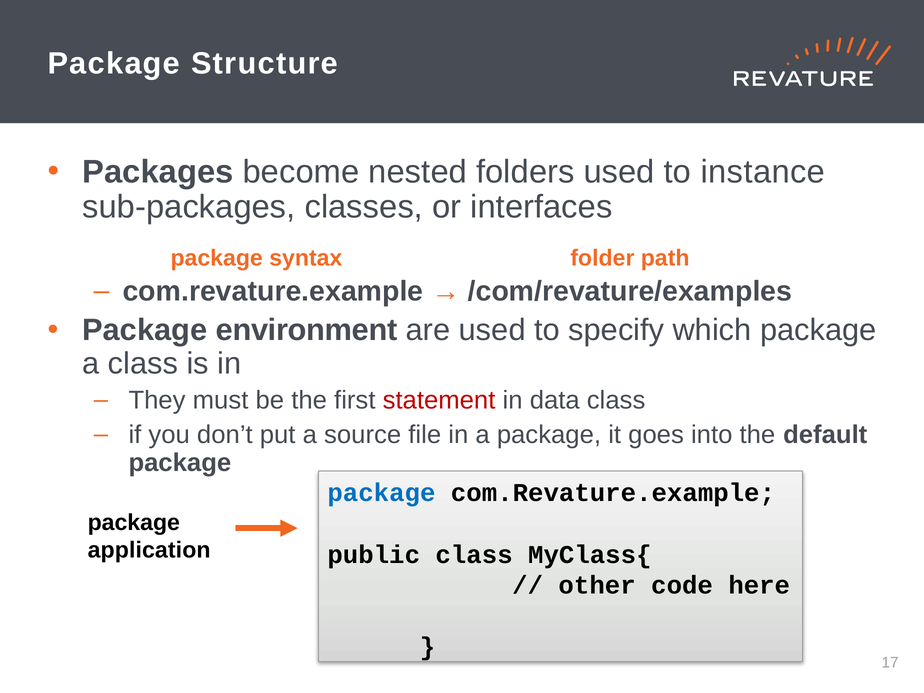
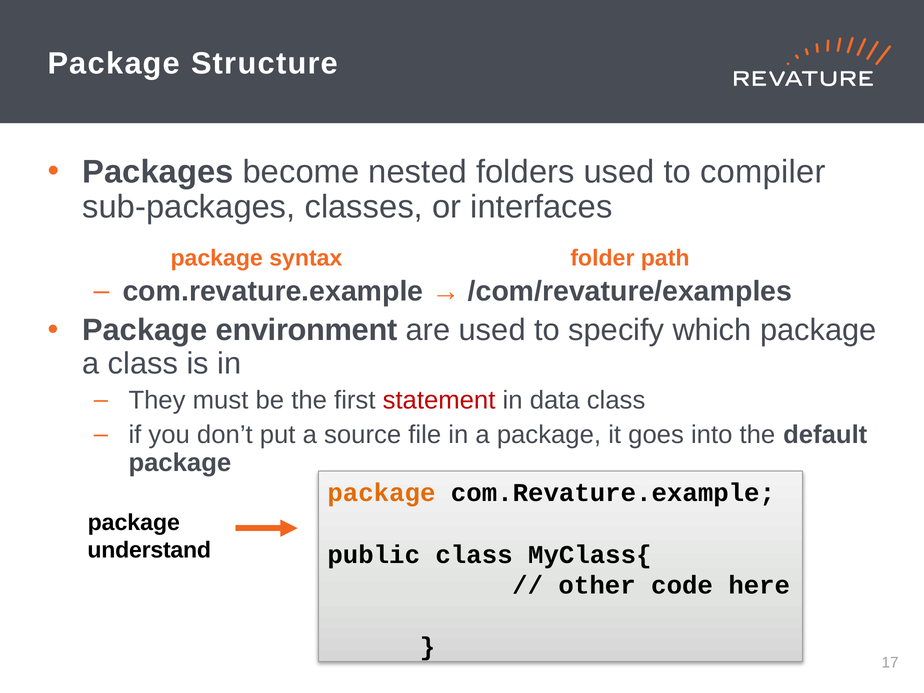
instance: instance -> compiler
package at (381, 493) colour: blue -> orange
application: application -> understand
